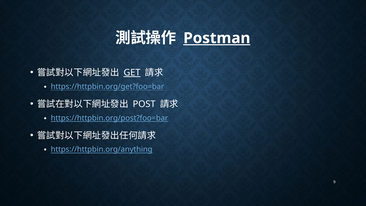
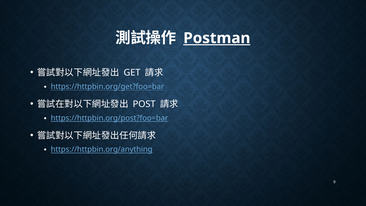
GET underline: present -> none
